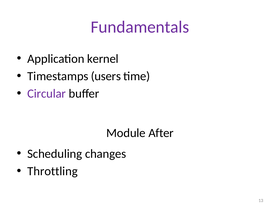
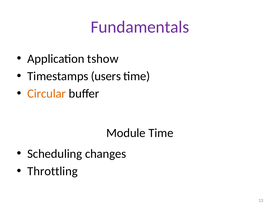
kernel: kernel -> tshow
Circular colour: purple -> orange
Module After: After -> Time
